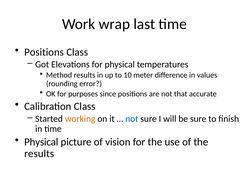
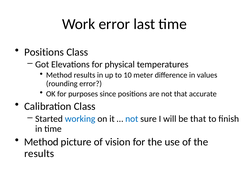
Work wrap: wrap -> error
working colour: orange -> blue
be sure: sure -> that
Physical at (41, 142): Physical -> Method
